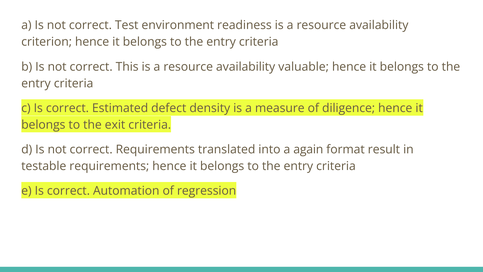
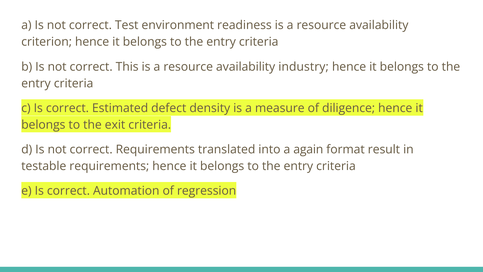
valuable: valuable -> industry
